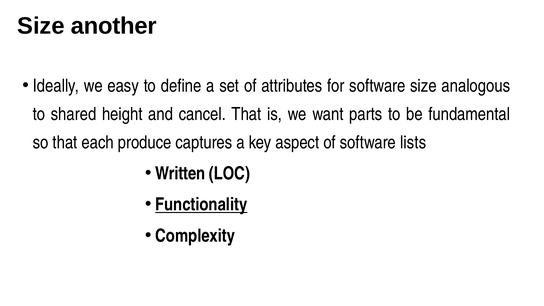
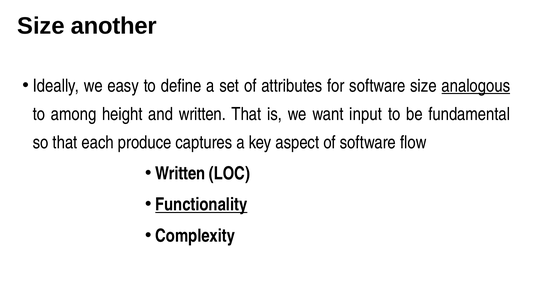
analogous underline: none -> present
shared: shared -> among
and cancel: cancel -> written
parts: parts -> input
lists: lists -> flow
